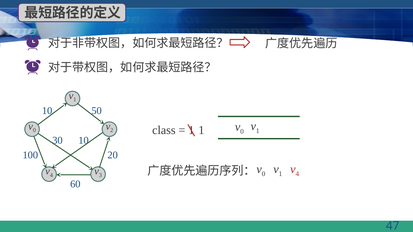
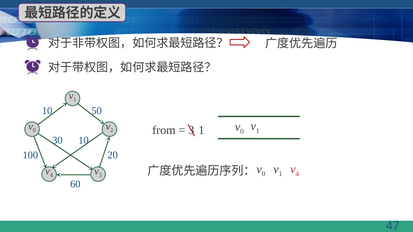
class: class -> from
1 at (191, 130): 1 -> 3
